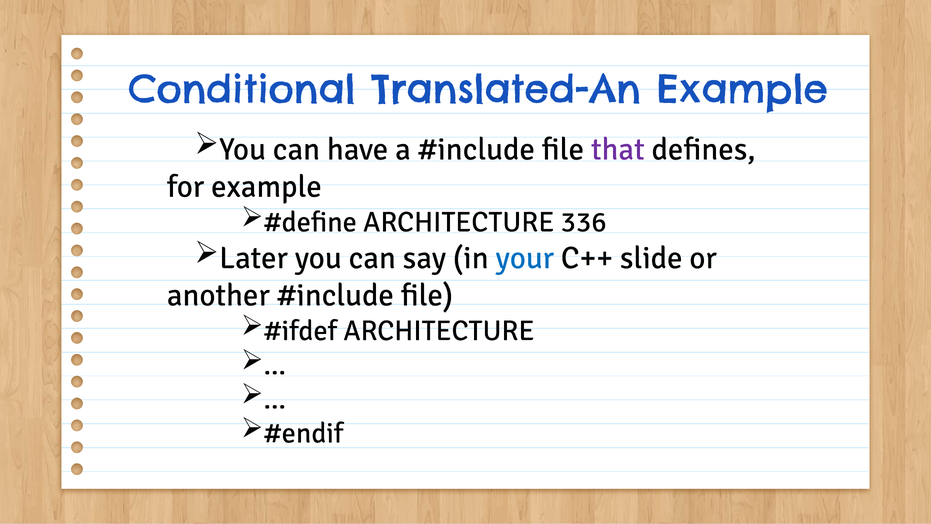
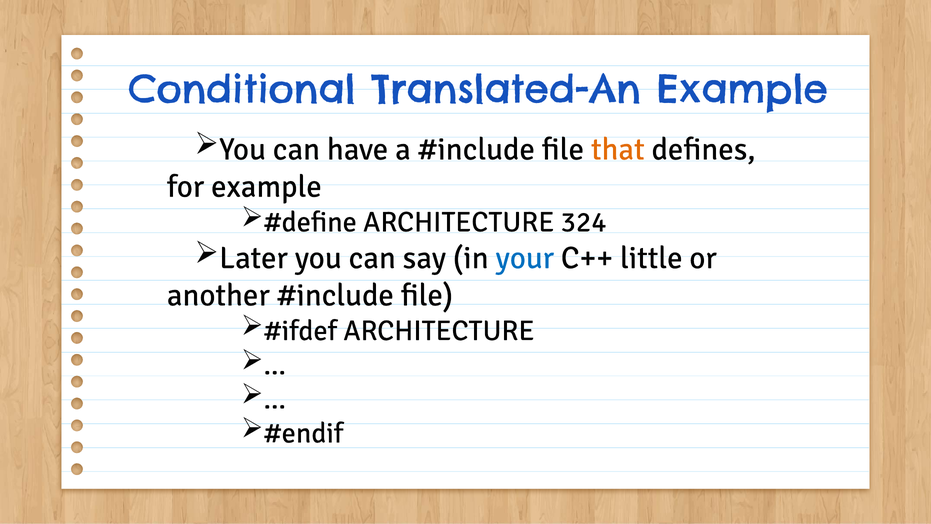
that colour: purple -> orange
336: 336 -> 324
slide: slide -> little
